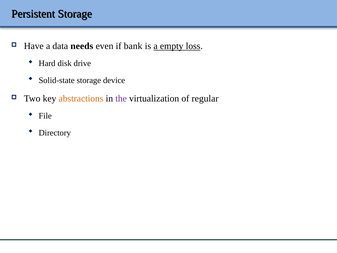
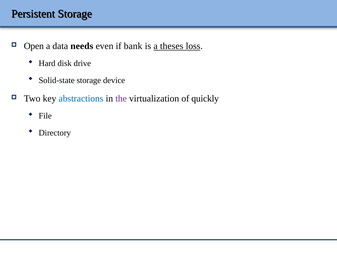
Have: Have -> Open
empty: empty -> theses
abstractions colour: orange -> blue
regular: regular -> quickly
